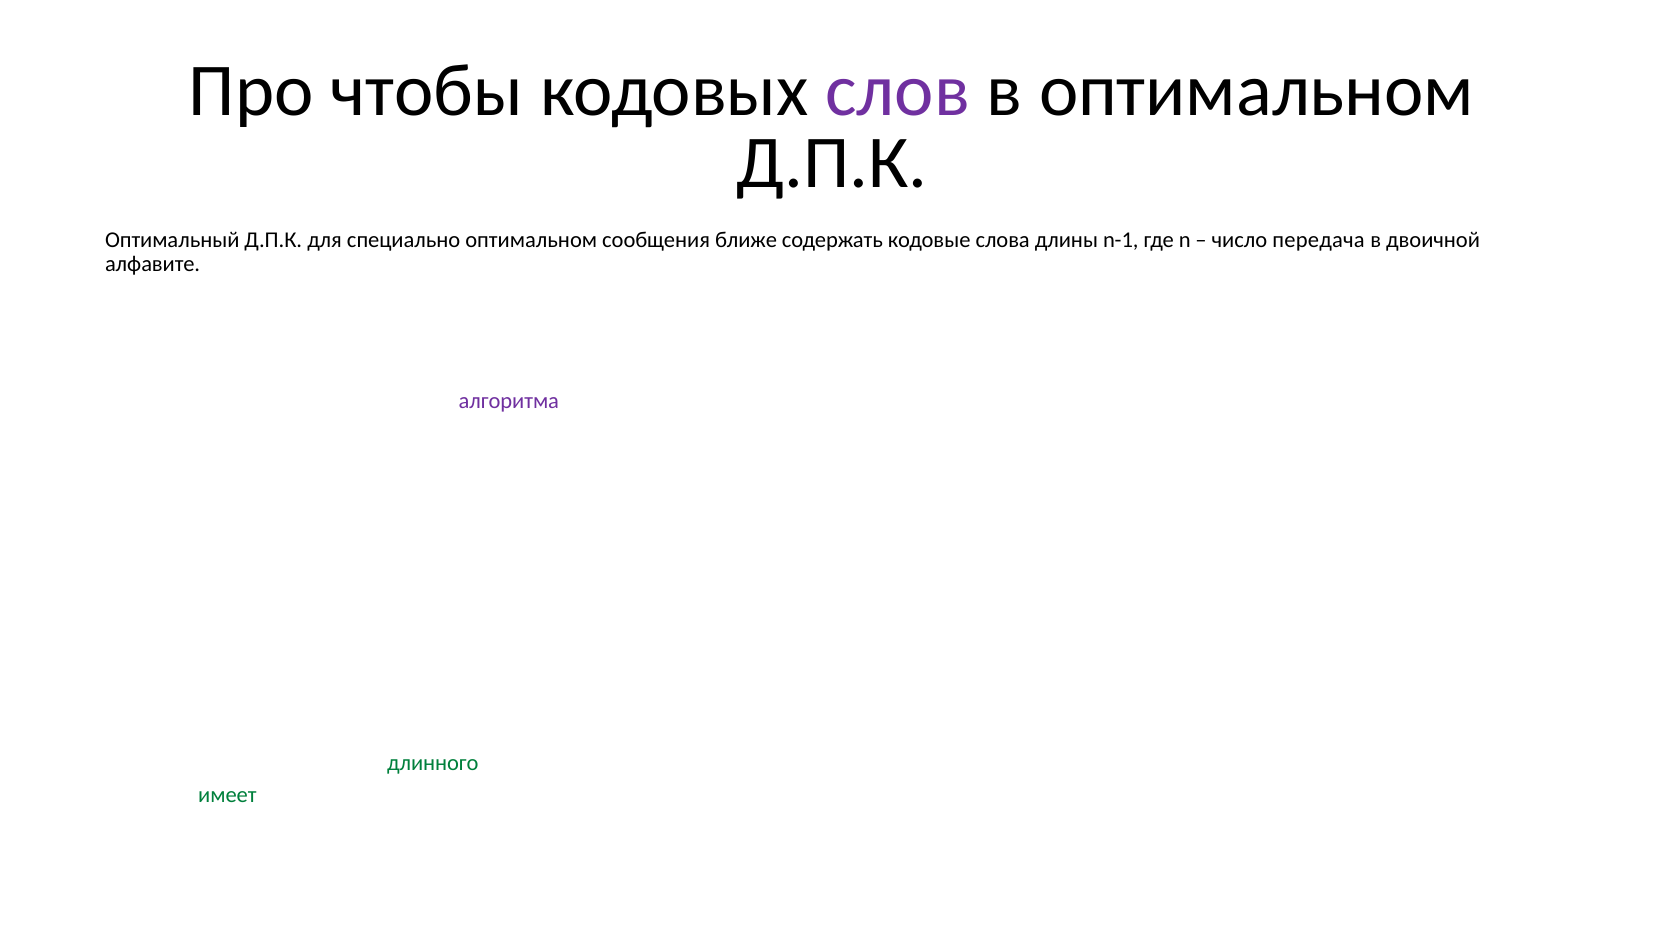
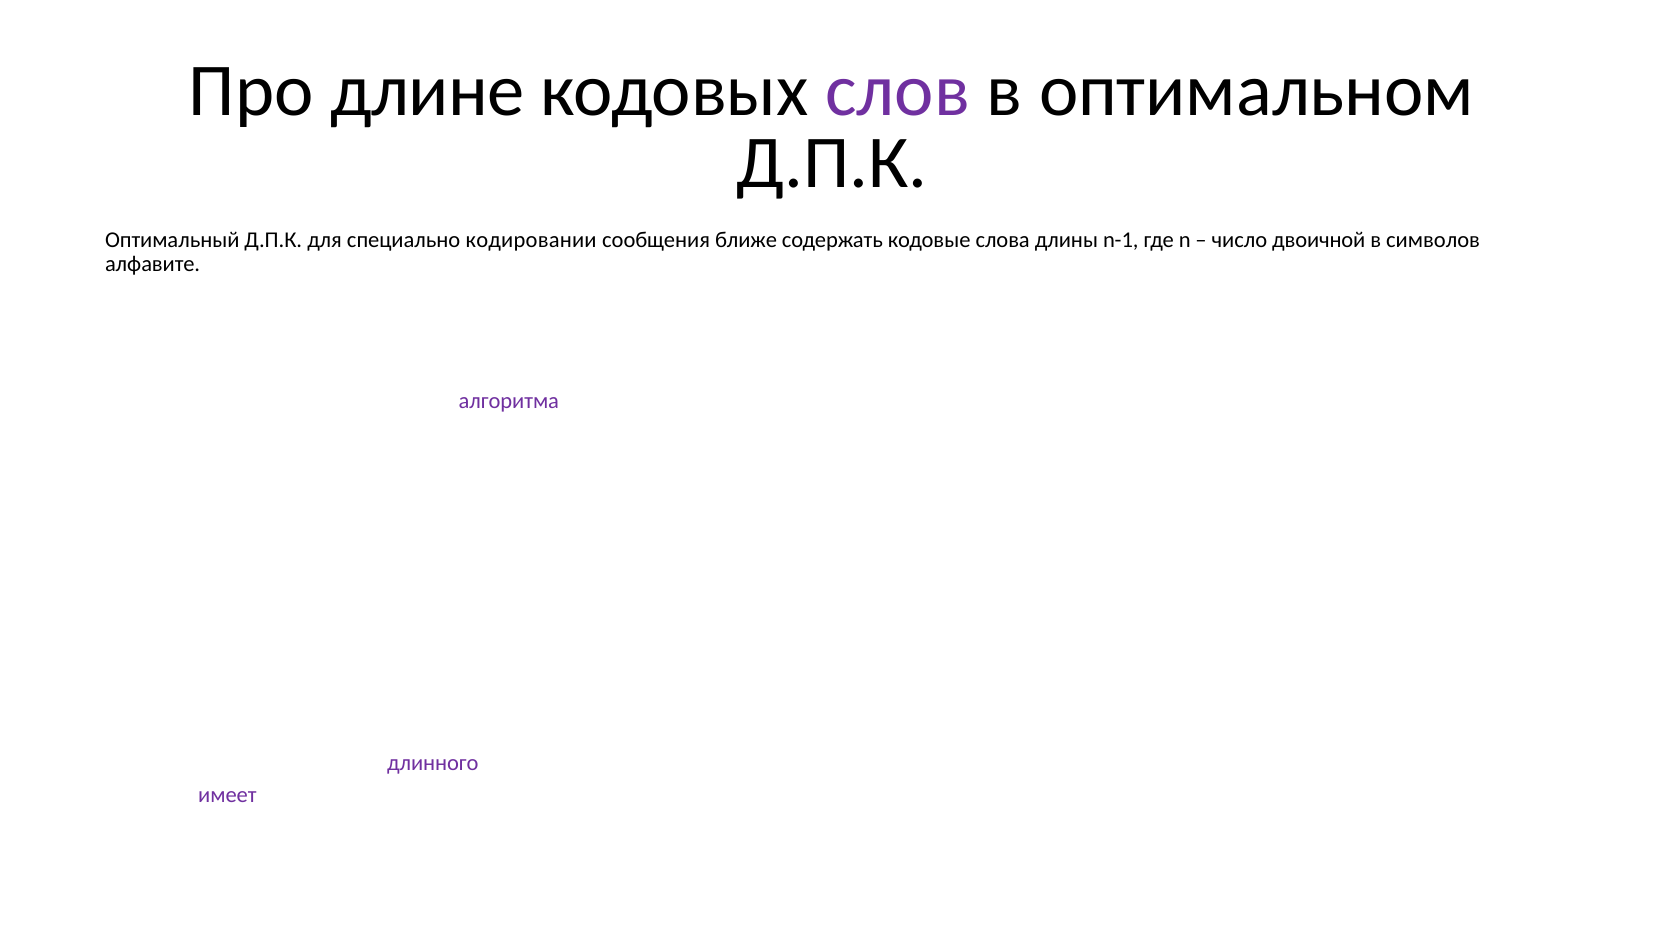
чтобы: чтобы -> длине
специально оптимальном: оптимальном -> кодировании
передача: передача -> двоичной
двоичной: двоичной -> символов
длинного colour: green -> purple
имеет colour: green -> purple
